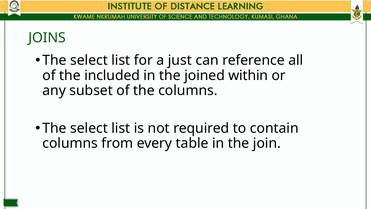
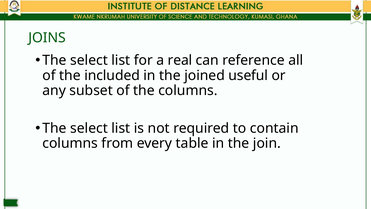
just: just -> real
within: within -> useful
